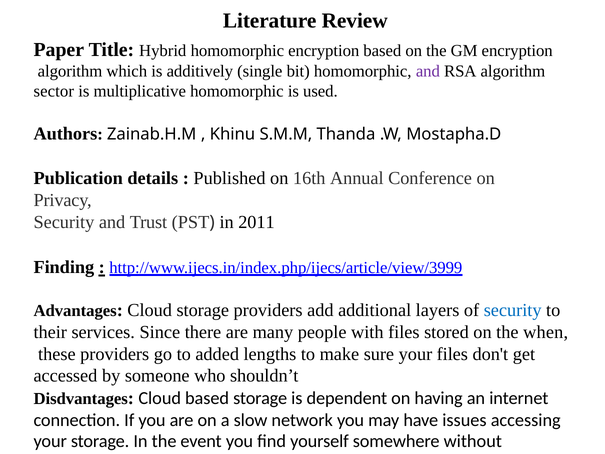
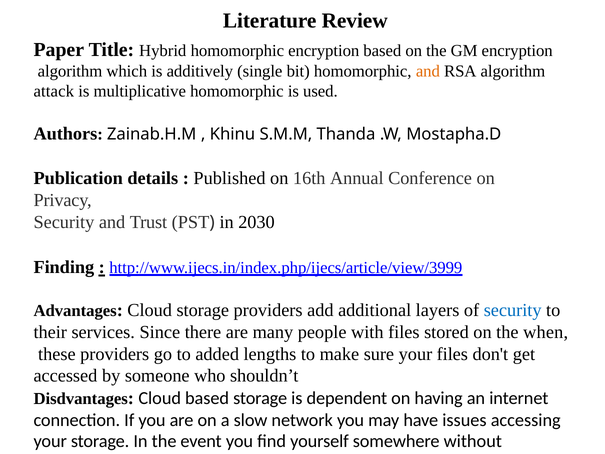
and at (428, 71) colour: purple -> orange
sector: sector -> attack
2011: 2011 -> 2030
